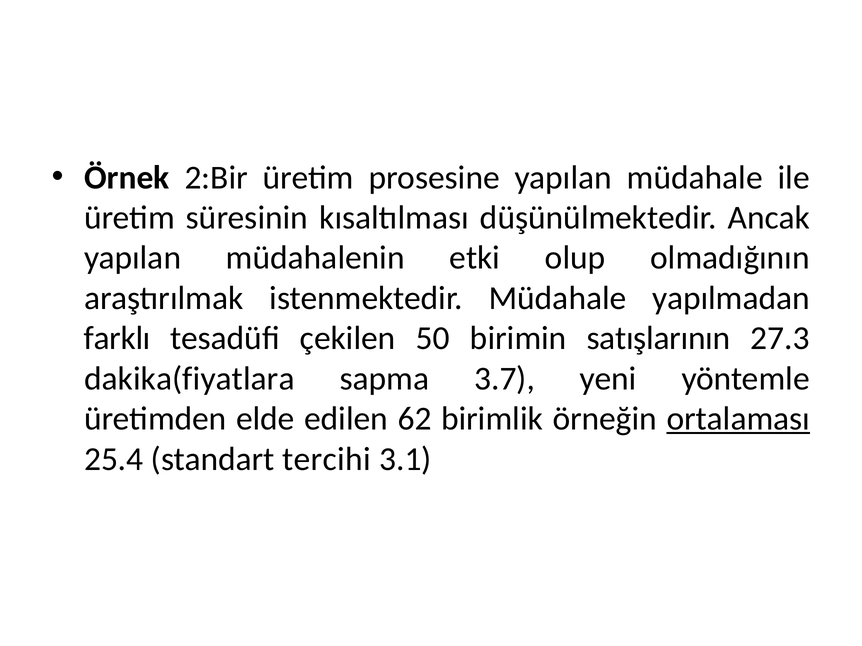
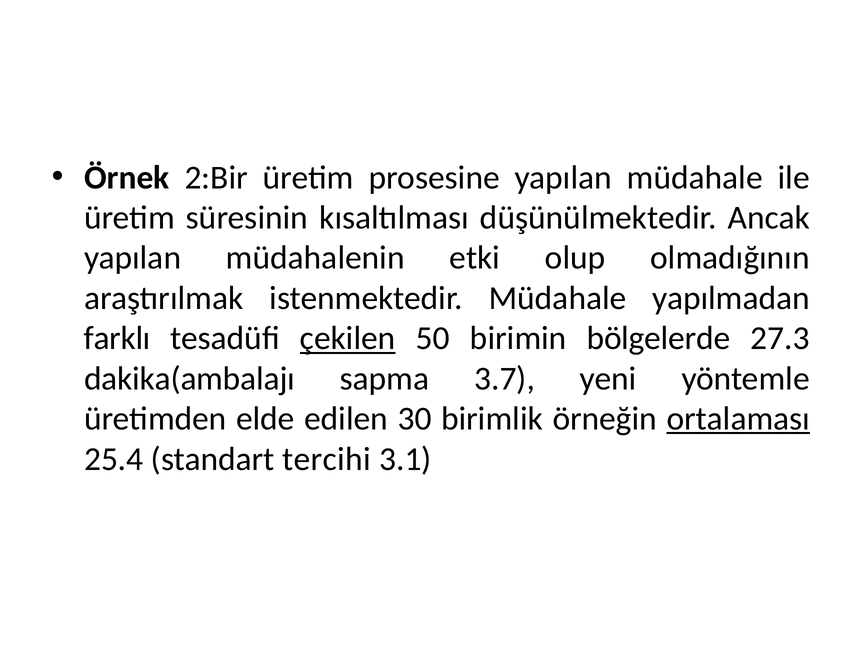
çekilen underline: none -> present
satışlarının: satışlarının -> bölgelerde
dakika(fiyatlara: dakika(fiyatlara -> dakika(ambalajı
62: 62 -> 30
